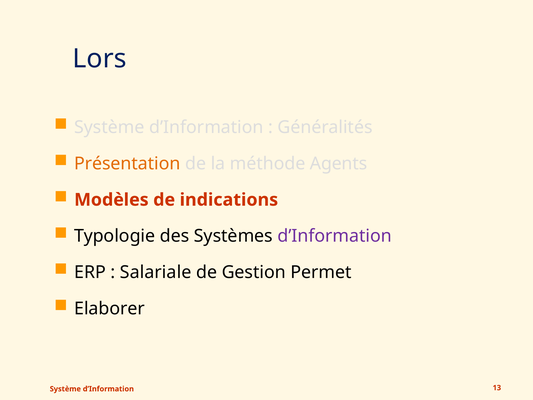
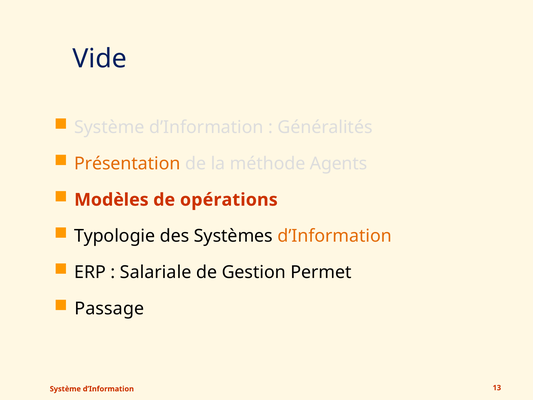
Lors: Lors -> Vide
indications: indications -> opérations
d’Information at (335, 236) colour: purple -> orange
Elaborer: Elaborer -> Passage
